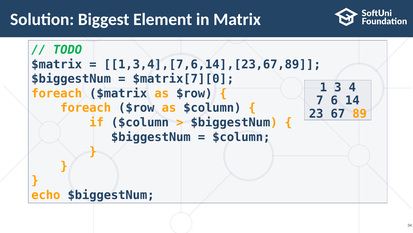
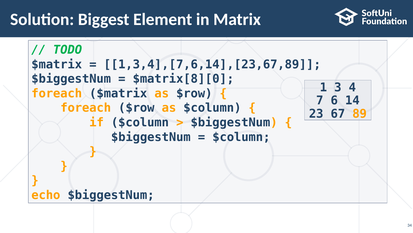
$matrix[7][0: $matrix[7][0 -> $matrix[8][0
